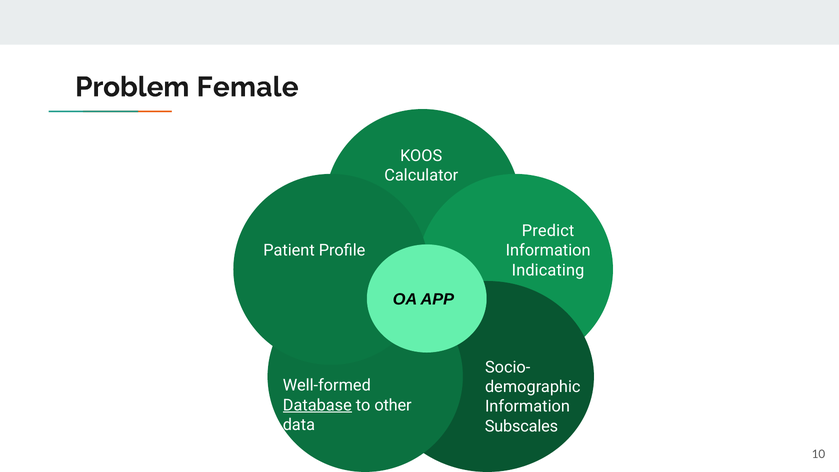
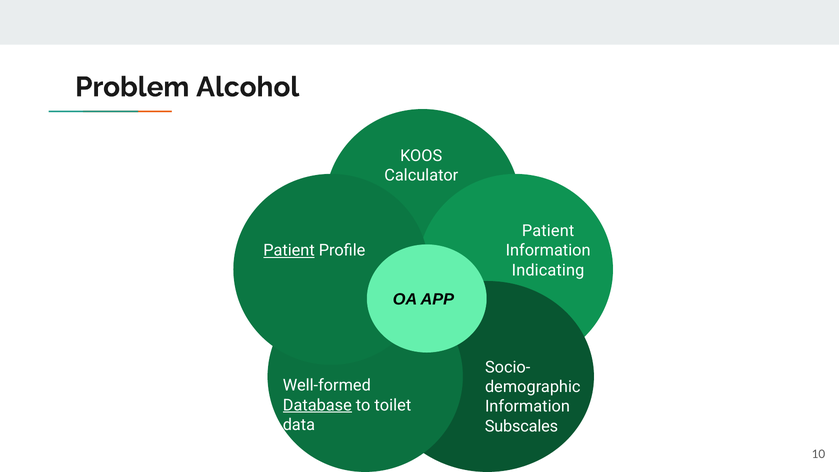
Female: Female -> Alcohol
Predict at (548, 231): Predict -> Patient
Patient at (289, 250) underline: none -> present
other: other -> toilet
